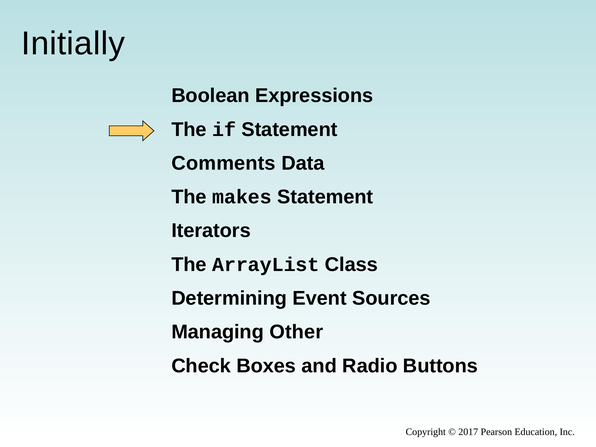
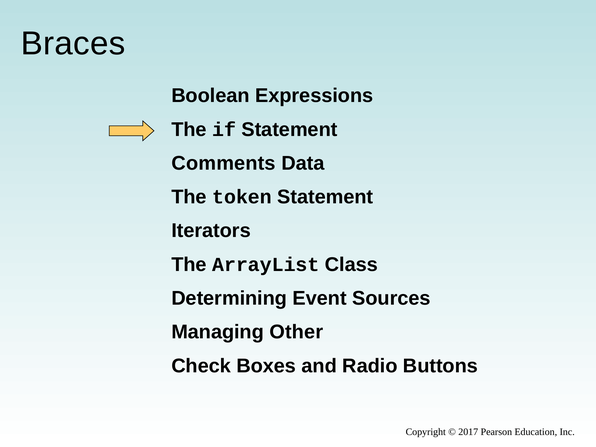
Initially: Initially -> Braces
makes: makes -> token
